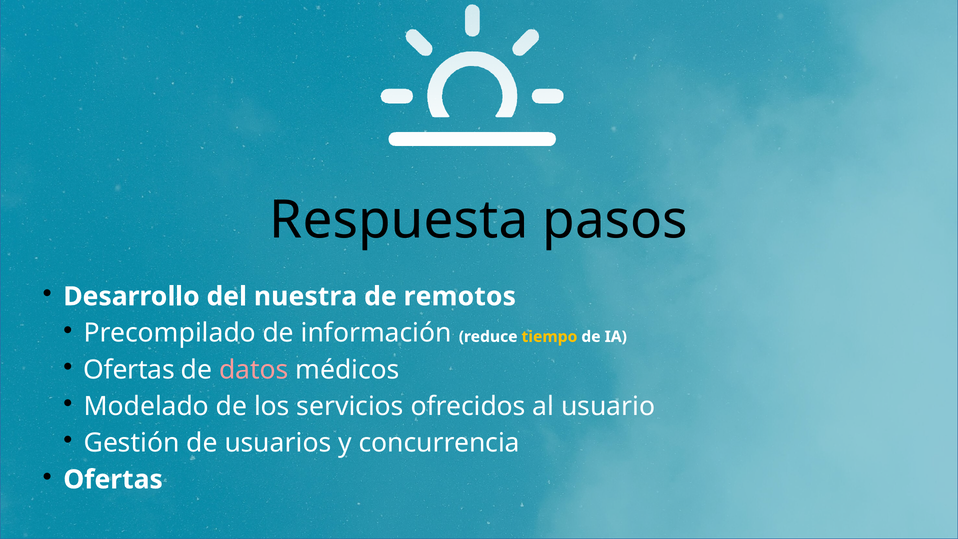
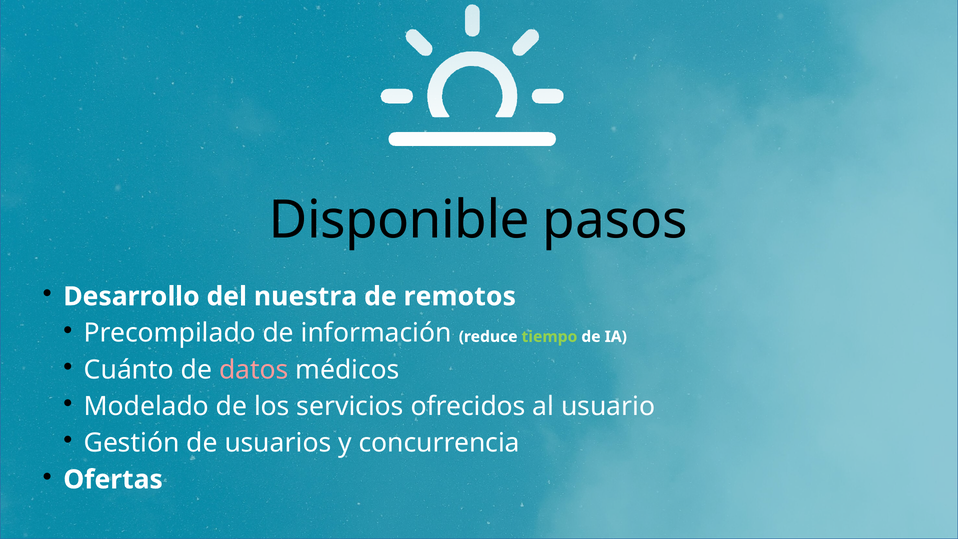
Respuesta: Respuesta -> Disponible
tiempo colour: yellow -> light green
Ofertas at (129, 370): Ofertas -> Cuánto
